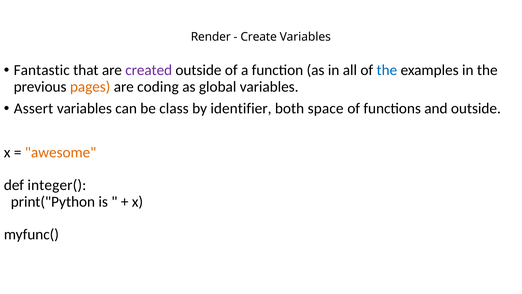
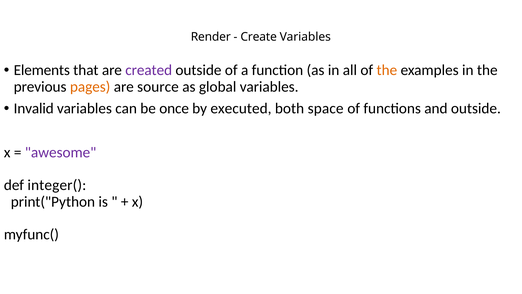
Fantastic: Fantastic -> Elements
the at (387, 70) colour: blue -> orange
coding: coding -> source
Assert: Assert -> Invalid
class: class -> once
identifier: identifier -> executed
awesome colour: orange -> purple
